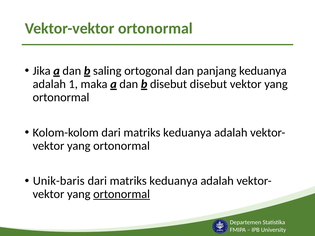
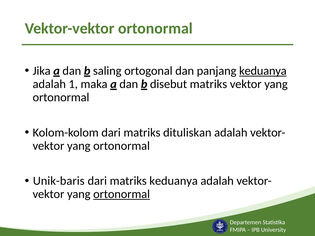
keduanya at (263, 71) underline: none -> present
disebut disebut: disebut -> matriks
Kolom-kolom dari matriks keduanya: keduanya -> dituliskan
